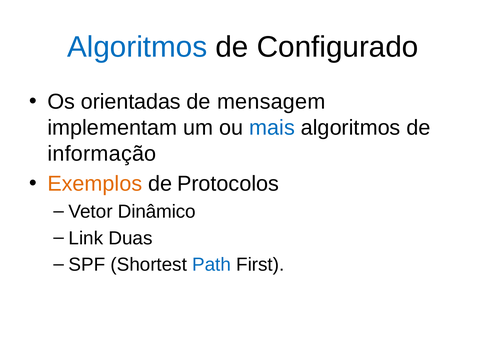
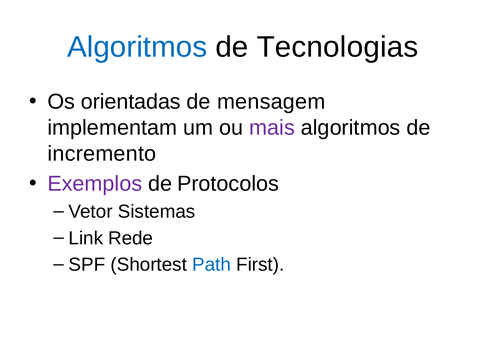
Configurado: Configurado -> Tecnologias
mais colour: blue -> purple
informação: informação -> incremento
Exemplos colour: orange -> purple
Dinâmico: Dinâmico -> Sistemas
Duas: Duas -> Rede
